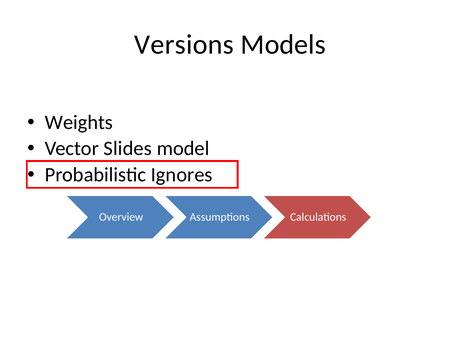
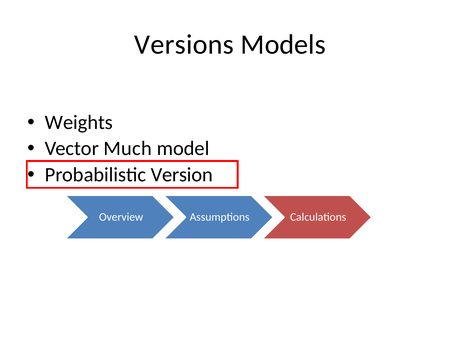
Slides: Slides -> Much
Ignores: Ignores -> Version
